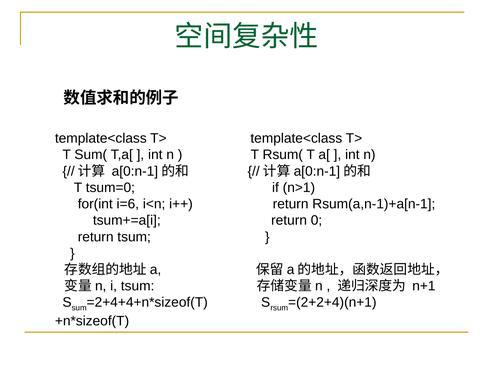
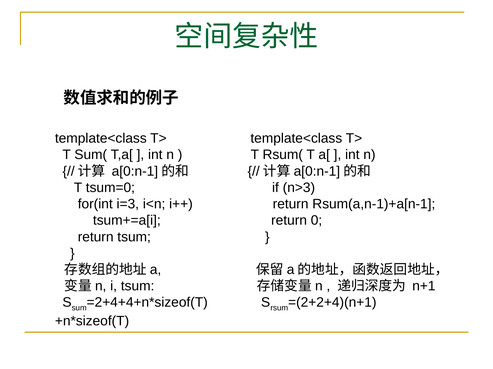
n>1: n>1 -> n>3
i=6: i=6 -> i=3
